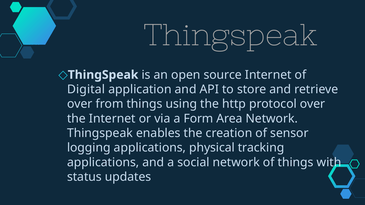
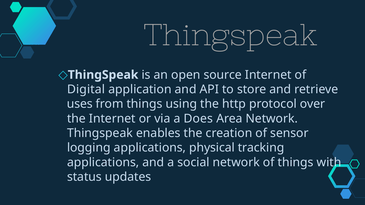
over at (80, 104): over -> uses
Form: Form -> Does
